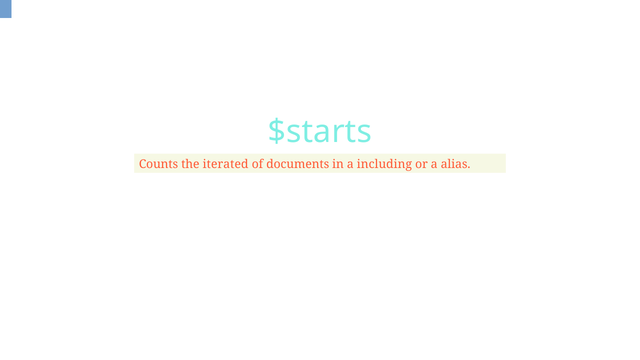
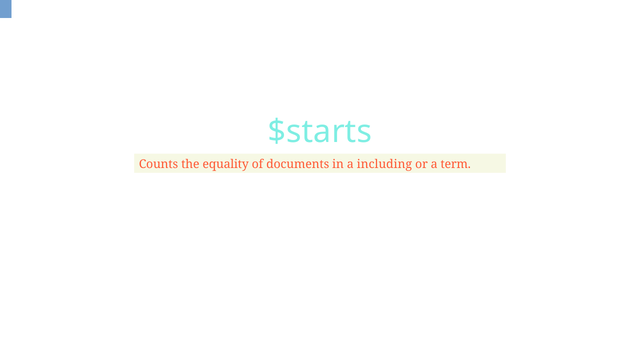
iterated: iterated -> equality
alias: alias -> term
